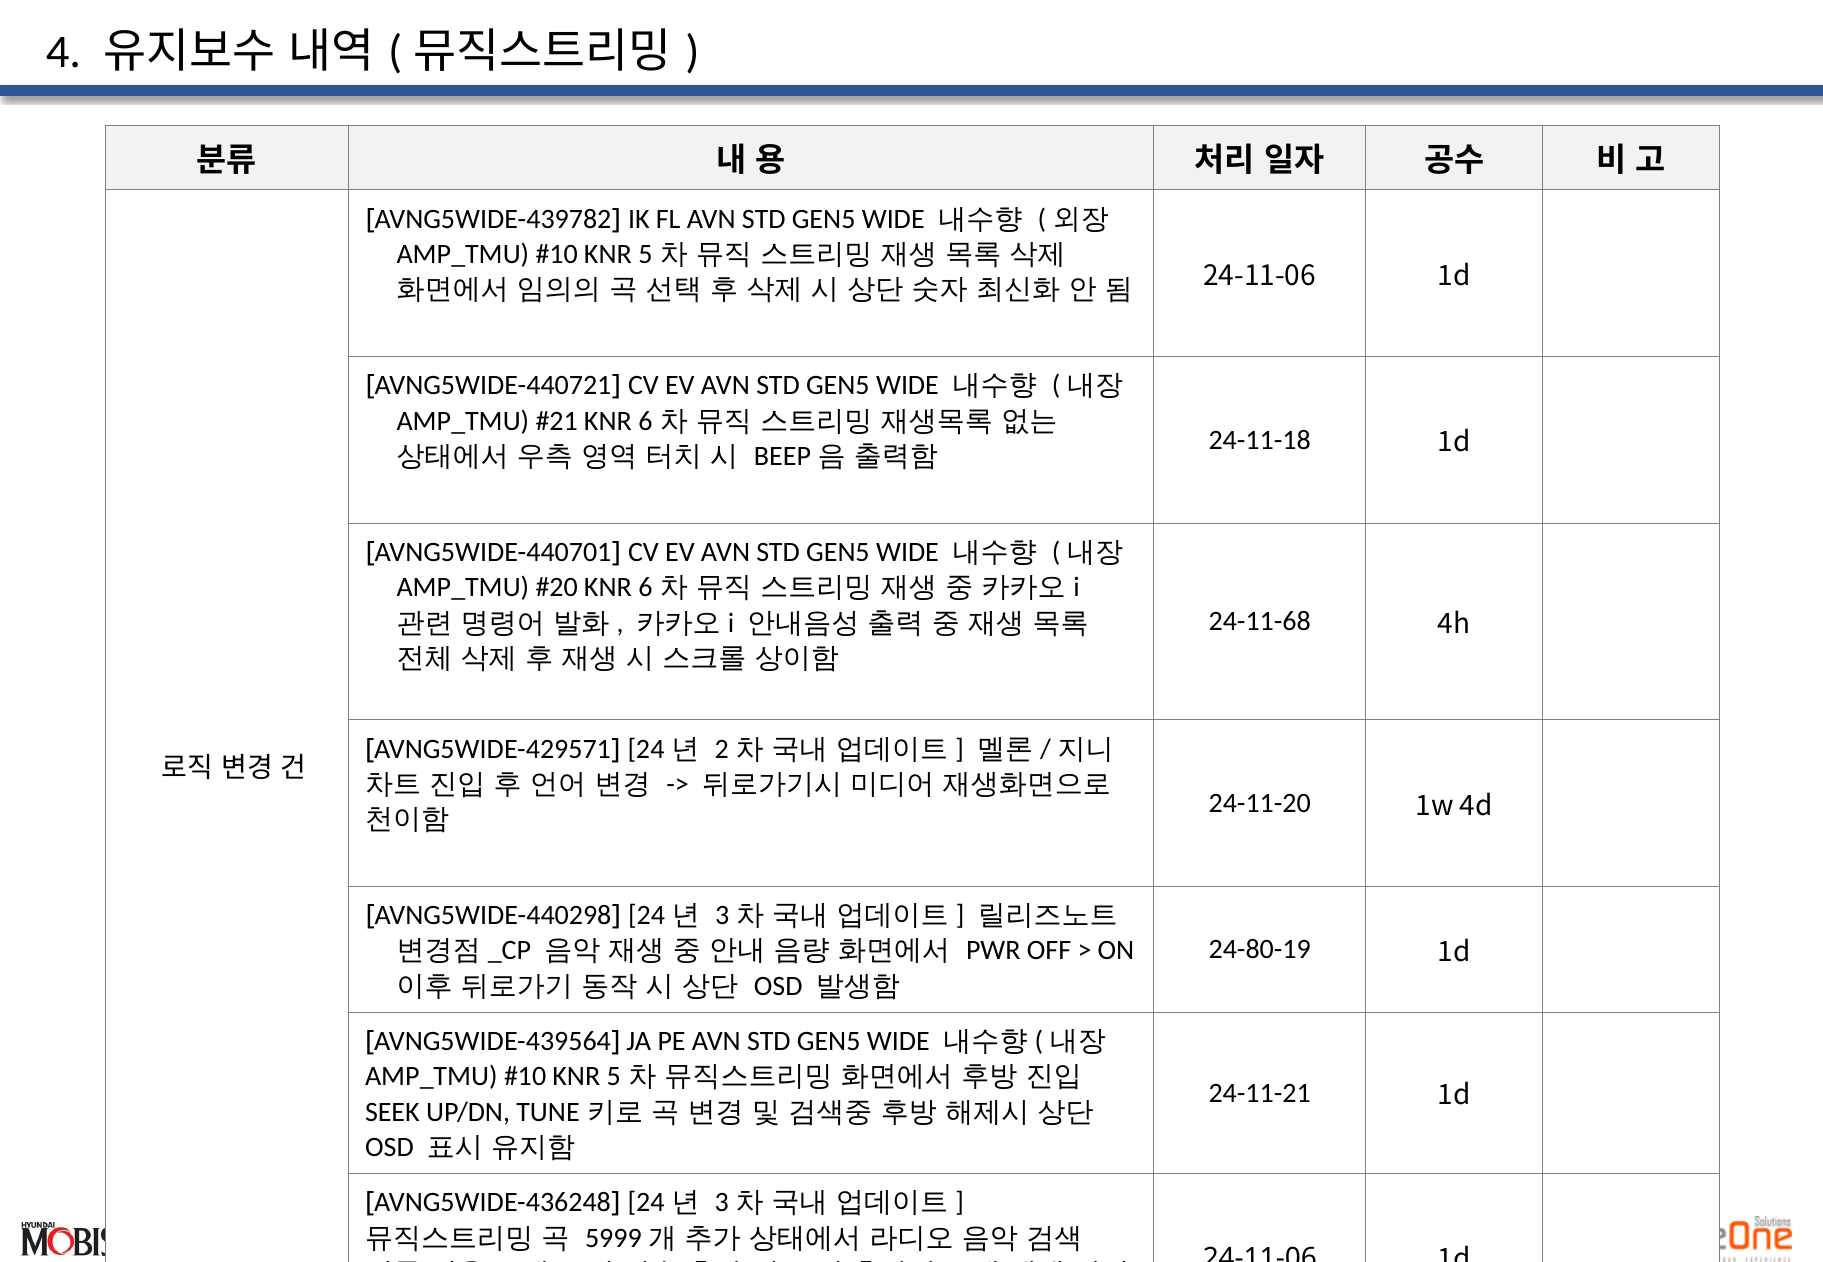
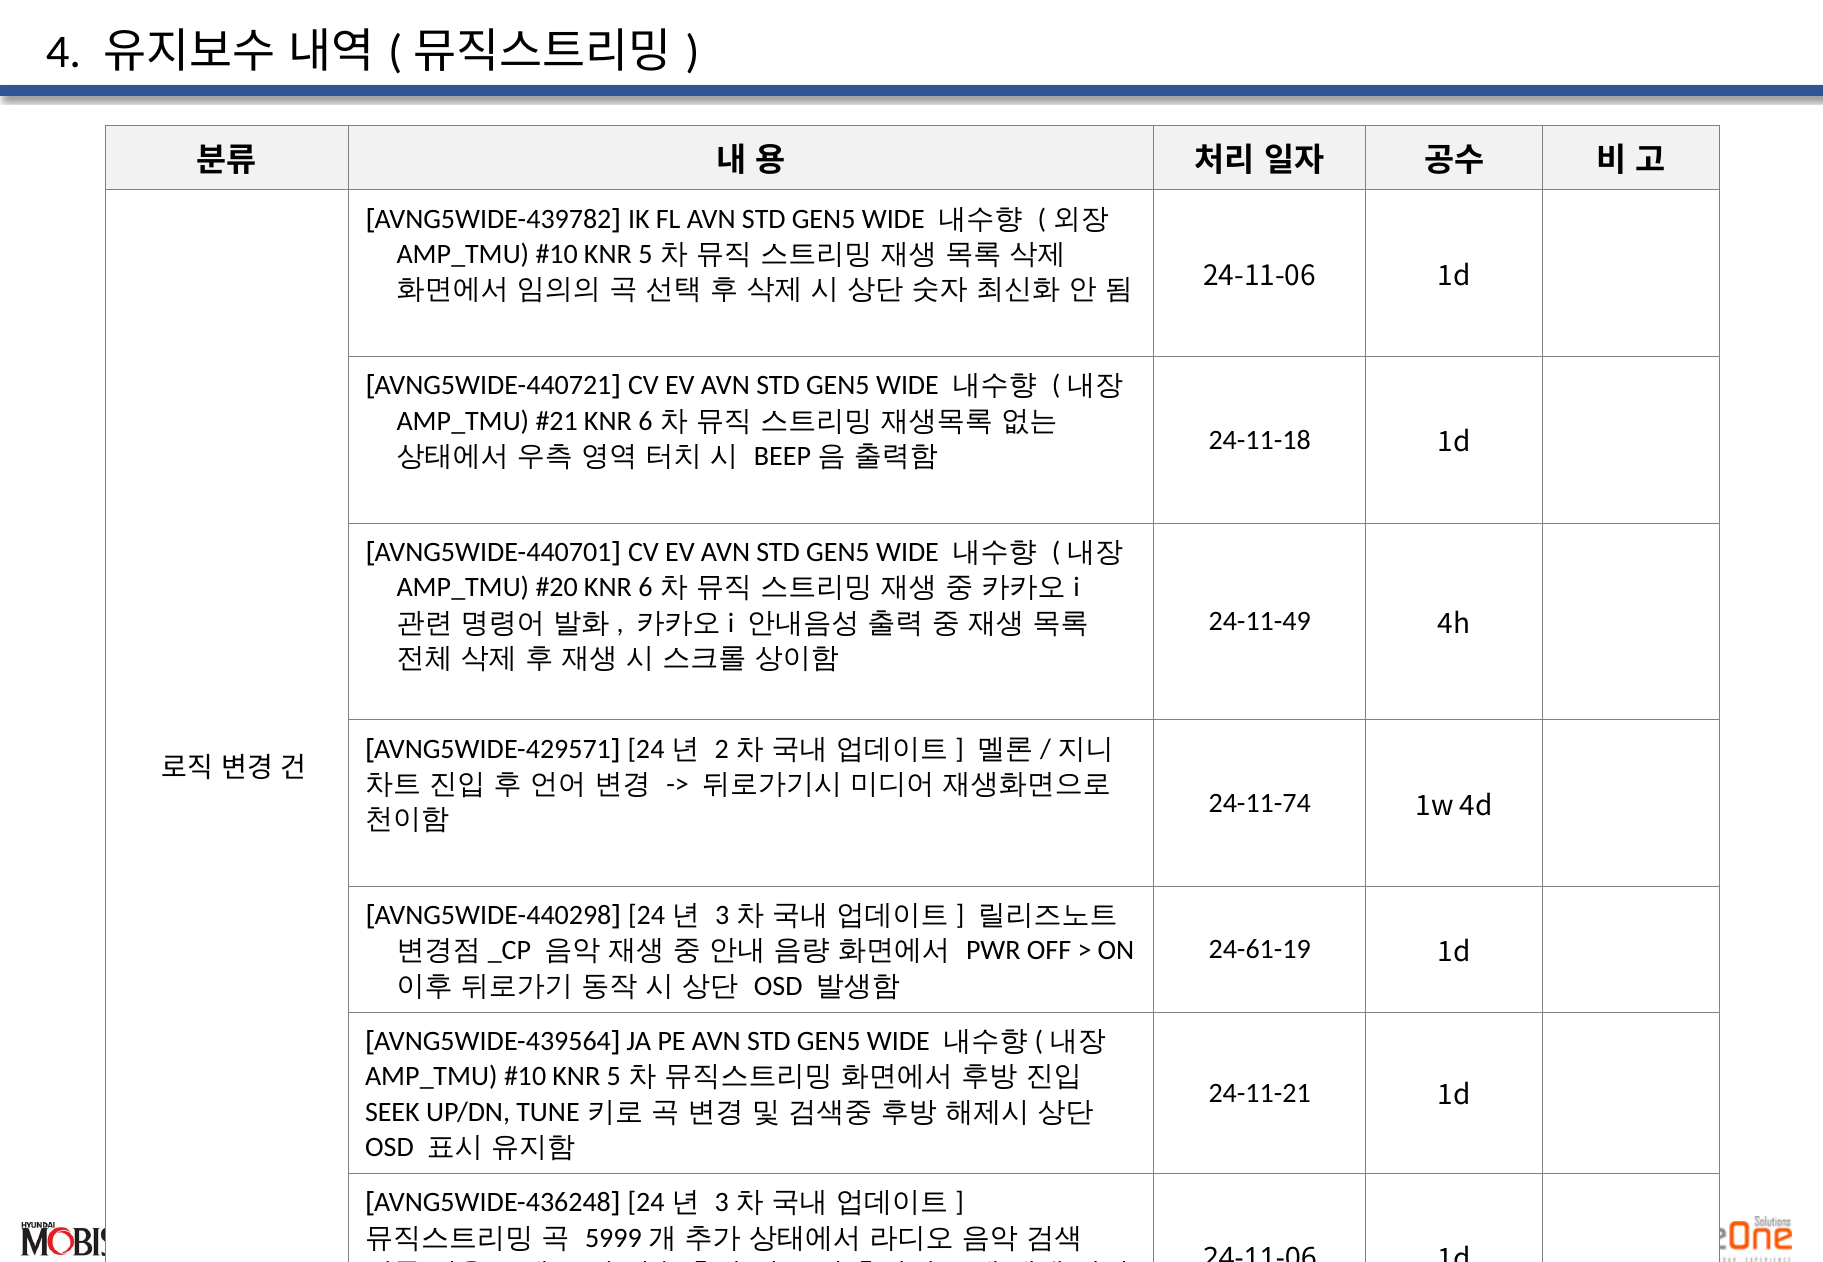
24-11-68: 24-11-68 -> 24-11-49
24-11-20: 24-11-20 -> 24-11-74
24-80-19: 24-80-19 -> 24-61-19
